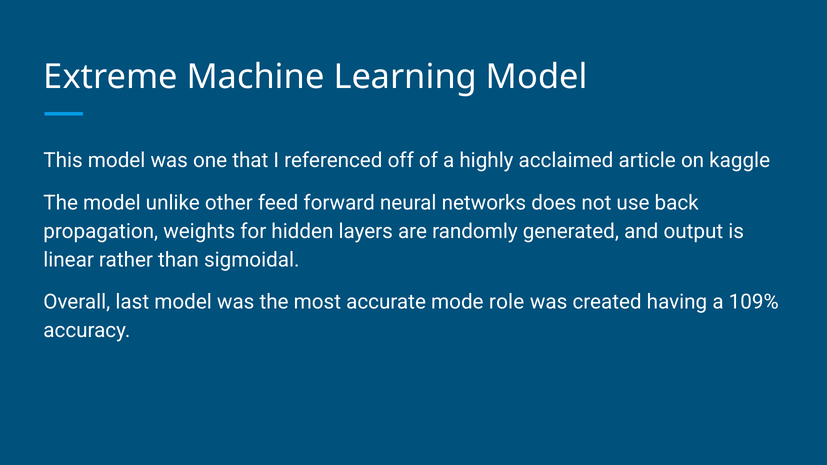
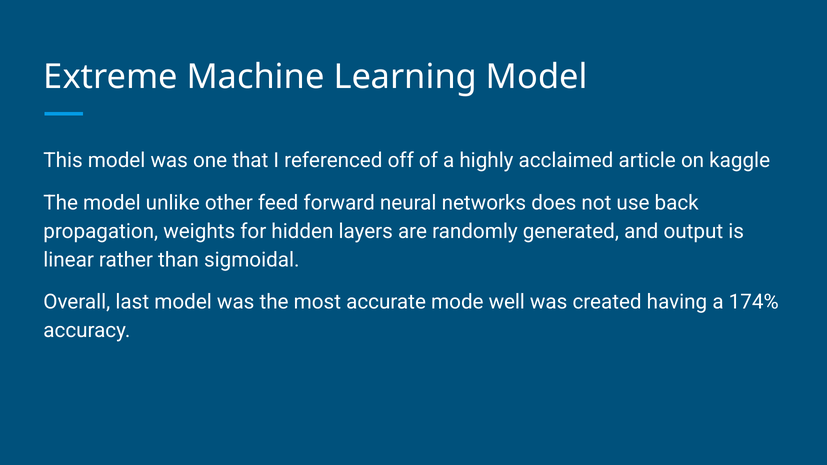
role: role -> well
109%: 109% -> 174%
